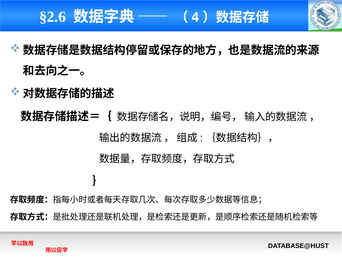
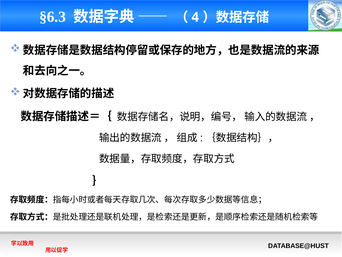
§2.6: §2.6 -> §6.3
